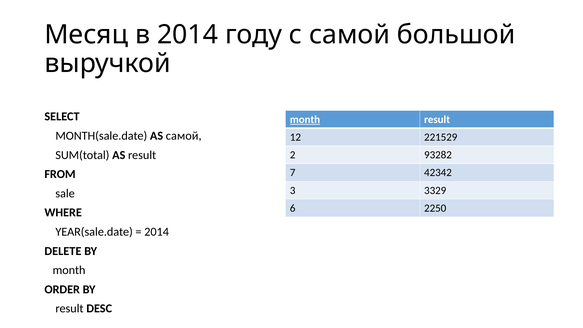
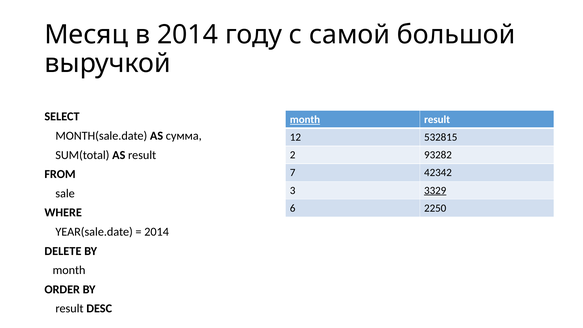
AS самой: самой -> сумма
221529: 221529 -> 532815
3329 underline: none -> present
